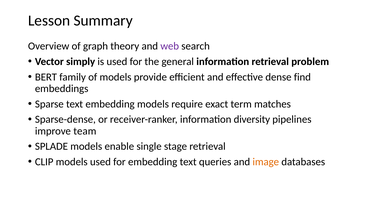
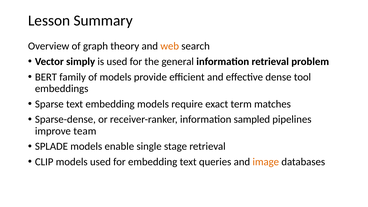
web colour: purple -> orange
find: find -> tool
diversity: diversity -> sampled
